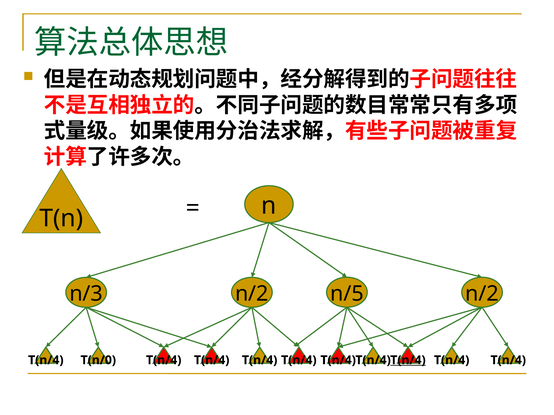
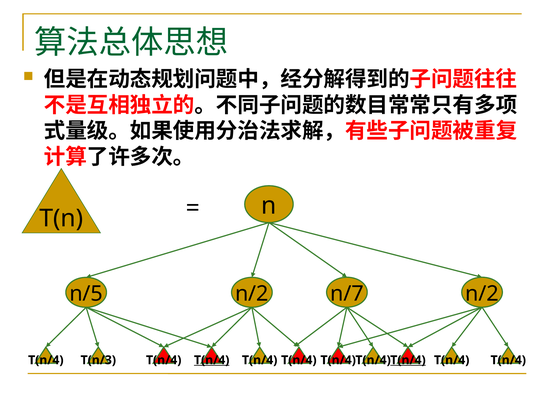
n/3: n/3 -> n/5
n/5: n/5 -> n/7
T(n/0: T(n/0 -> T(n/3
T(n/4 at (212, 361) underline: none -> present
